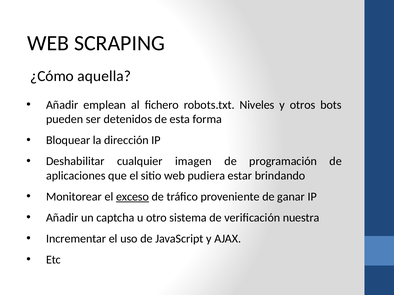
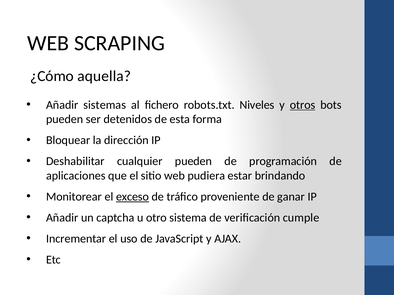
emplean: emplean -> sistemas
otros underline: none -> present
cualquier imagen: imagen -> pueden
nuestra: nuestra -> cumple
